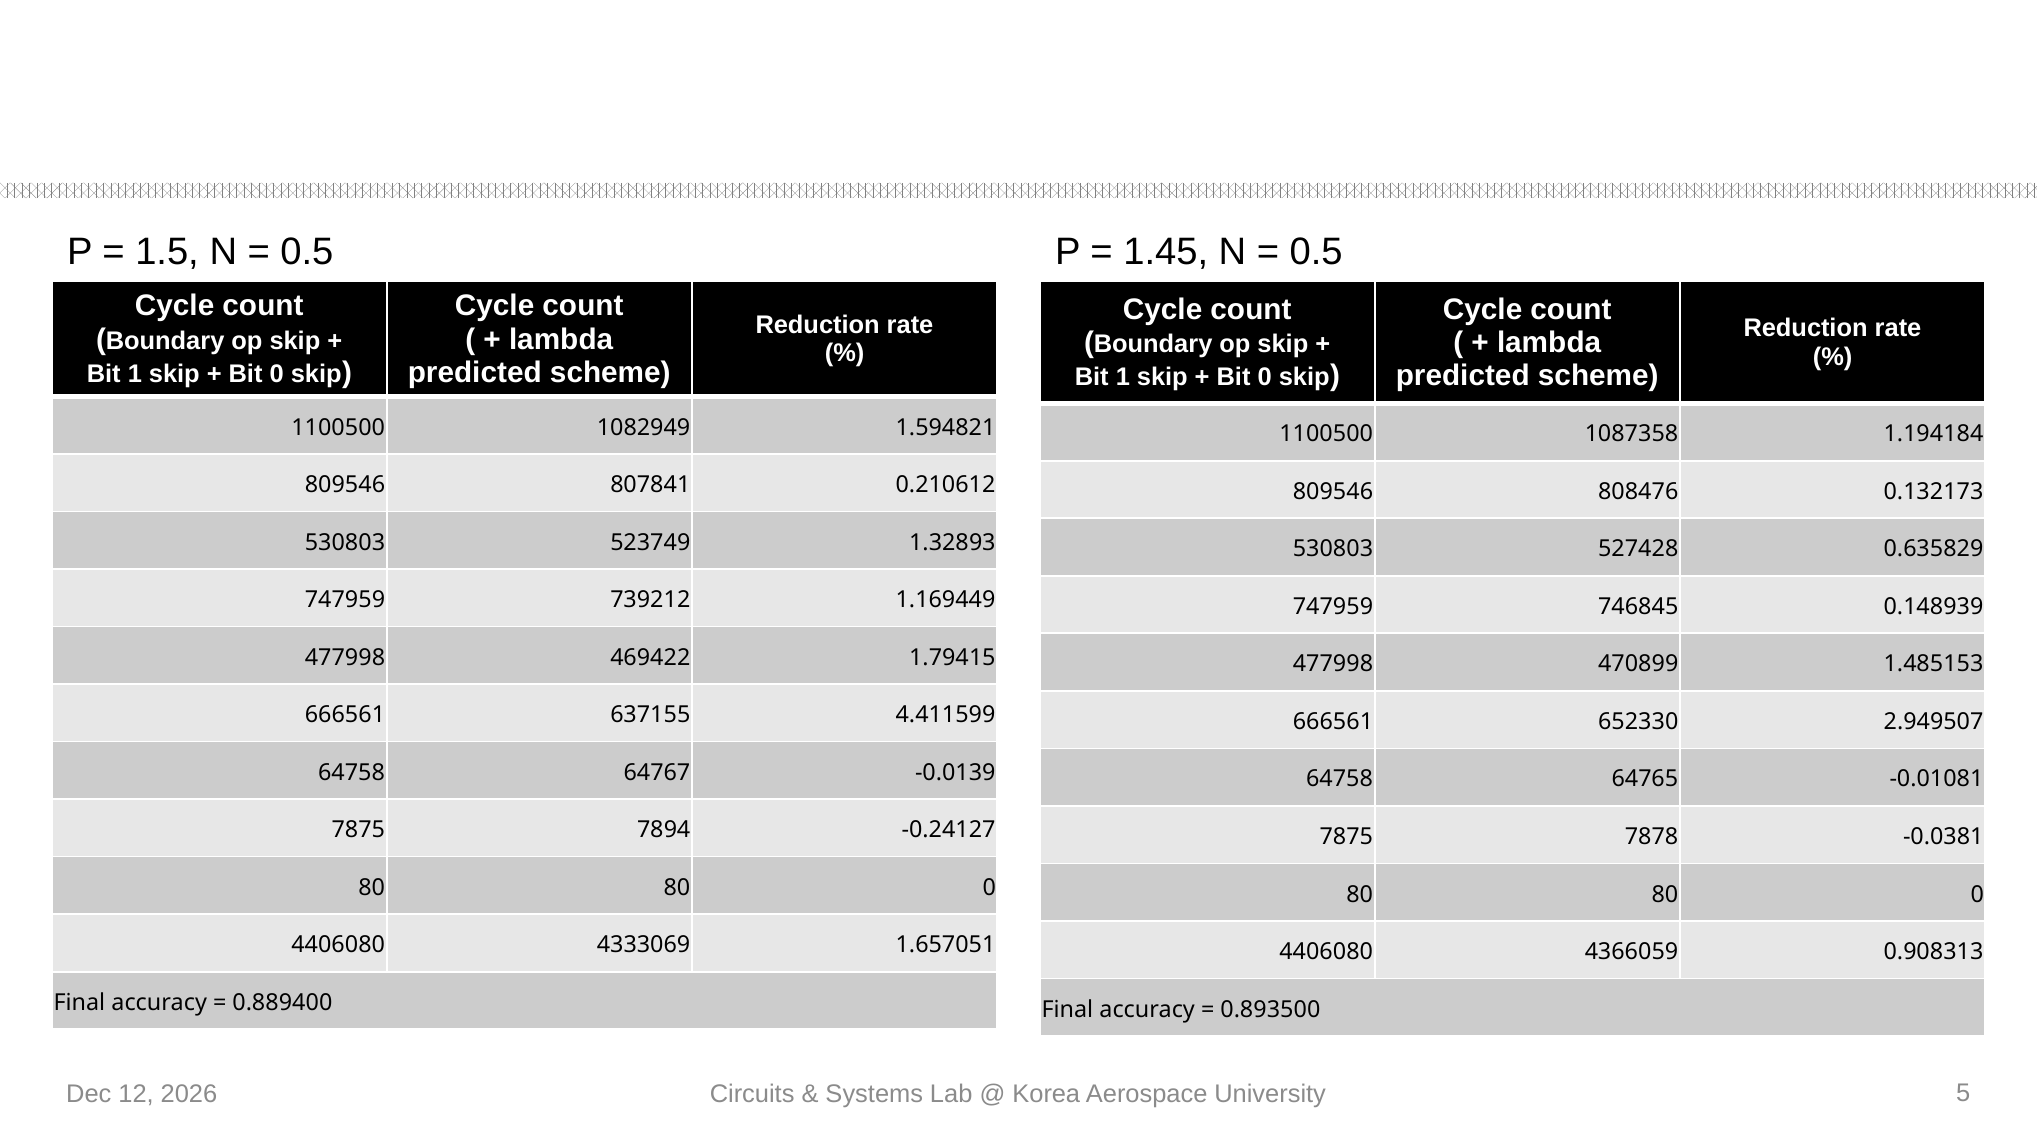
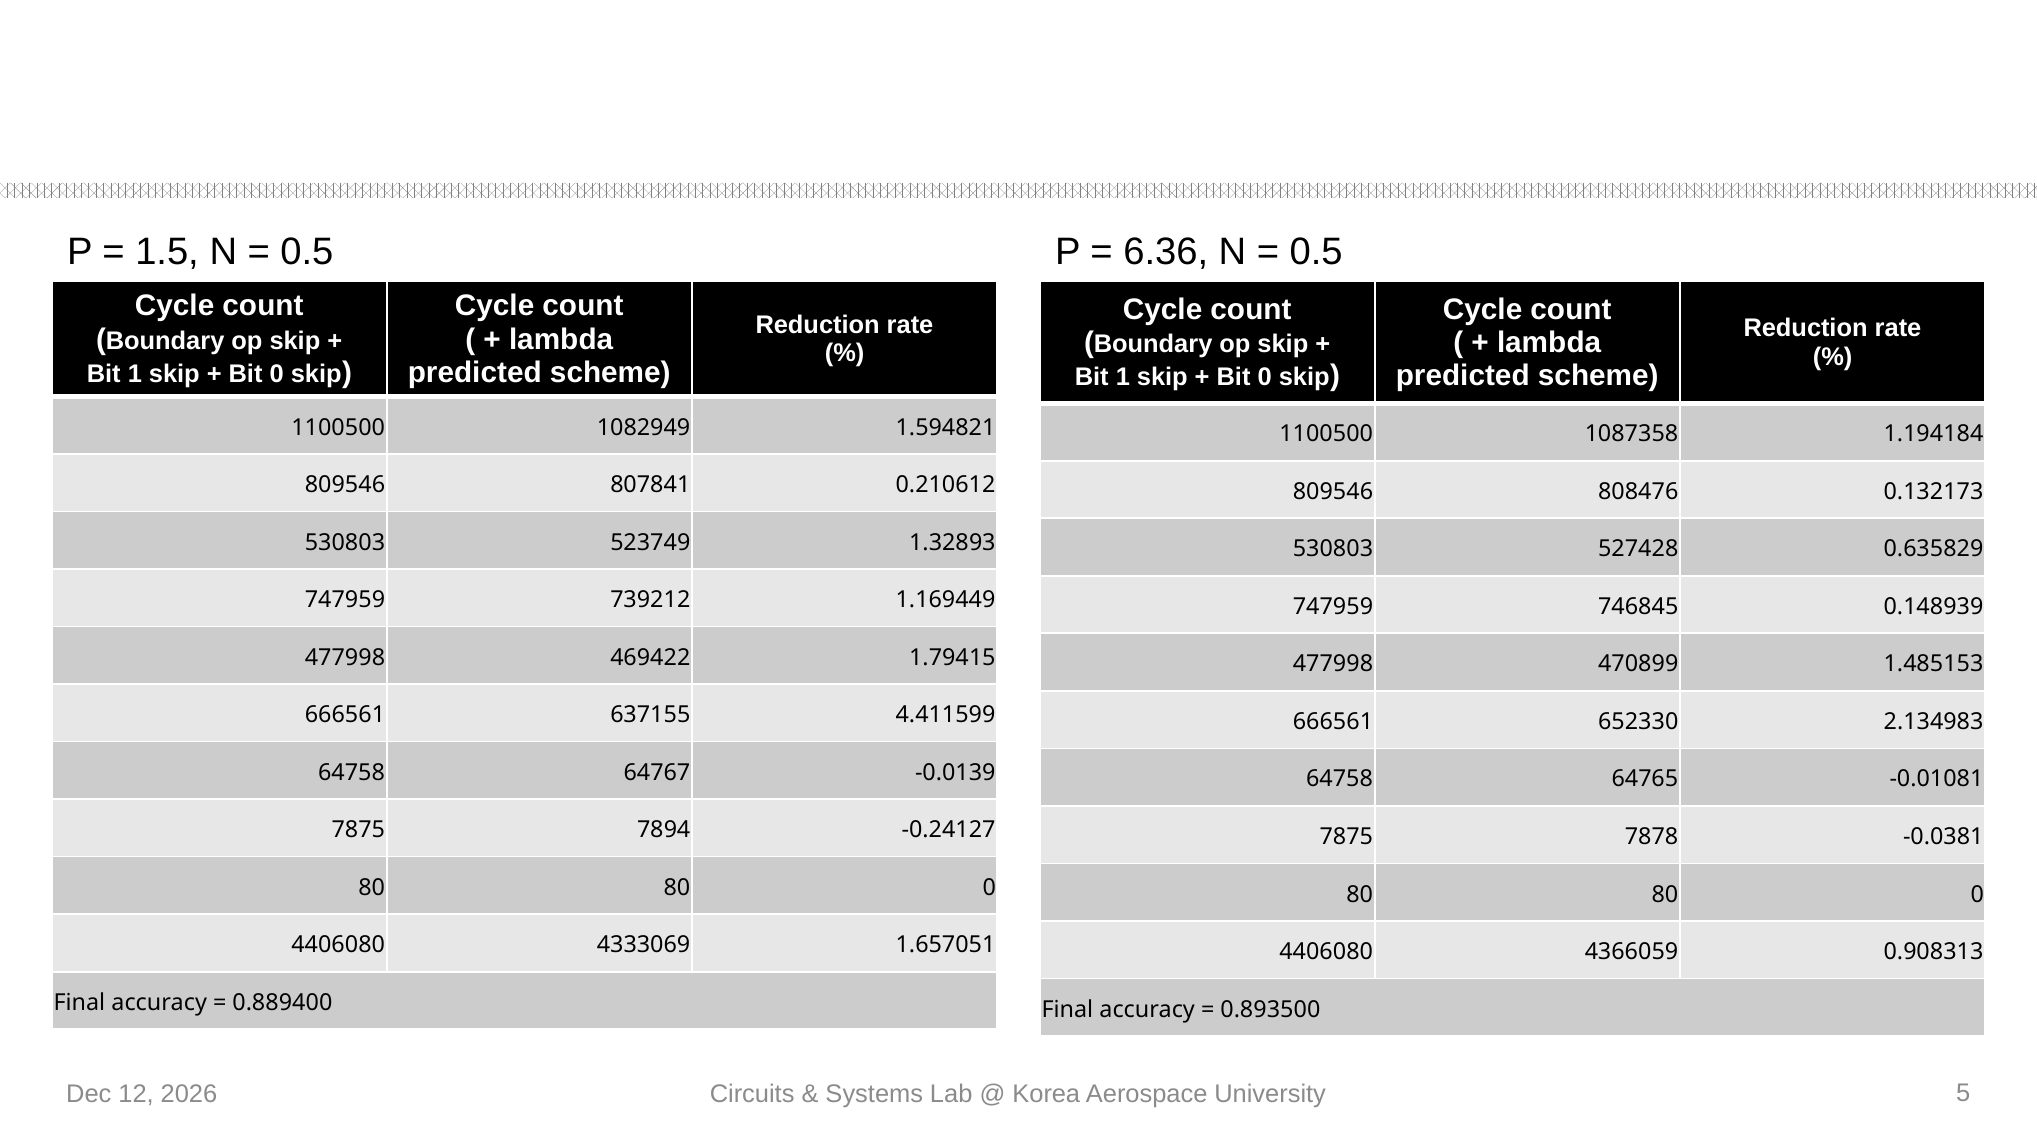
1.45: 1.45 -> 6.36
2.949507: 2.949507 -> 2.134983
